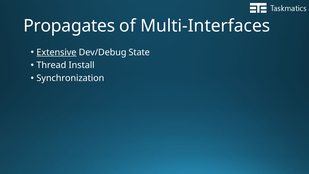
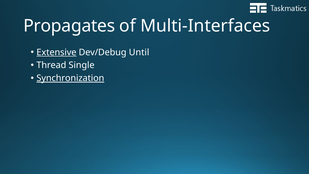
State: State -> Until
Install: Install -> Single
Synchronization underline: none -> present
